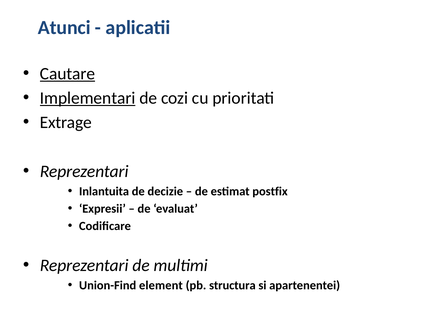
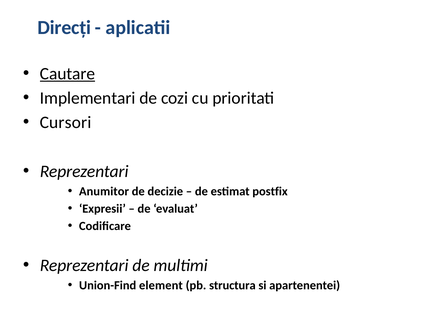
Atunci: Atunci -> Direcţi
Implementari underline: present -> none
Extrage: Extrage -> Cursori
Inlantuita: Inlantuita -> Anumitor
